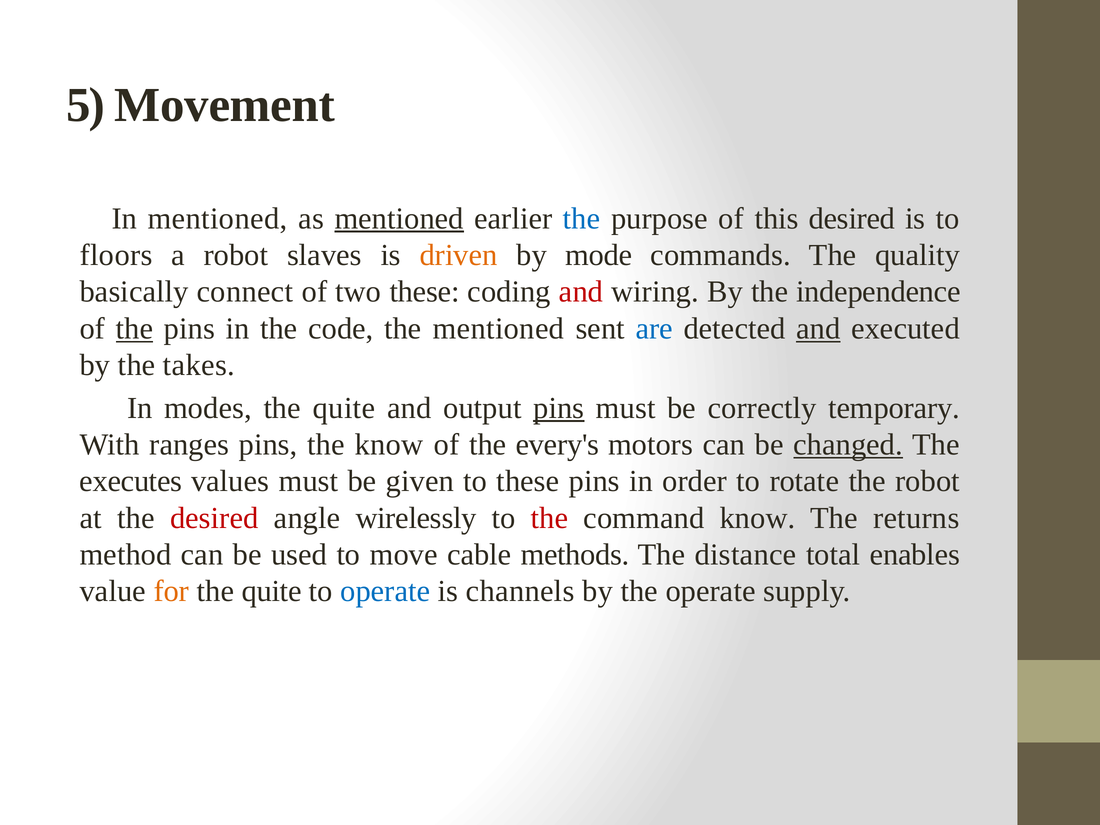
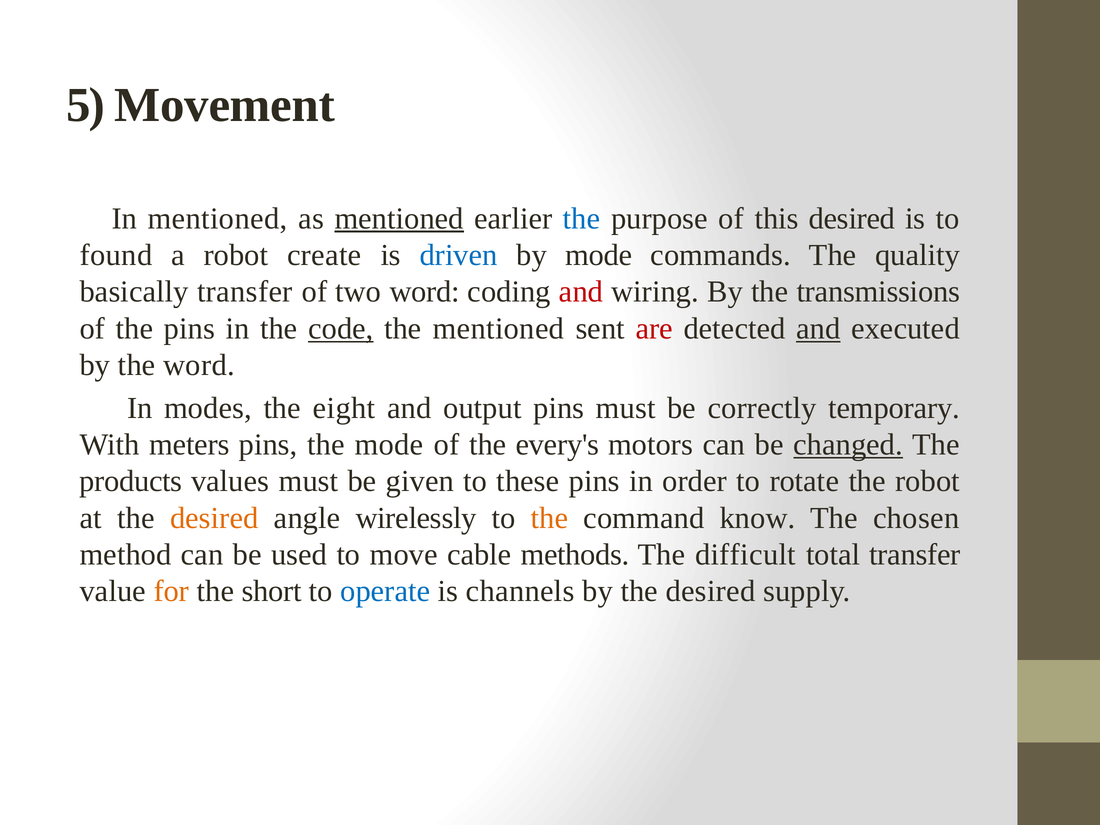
floors: floors -> found
slaves: slaves -> create
driven colour: orange -> blue
basically connect: connect -> transfer
two these: these -> word
independence: independence -> transmissions
the at (134, 329) underline: present -> none
code underline: none -> present
are colour: blue -> red
the takes: takes -> word
quite at (344, 408): quite -> eight
pins at (559, 408) underline: present -> none
ranges: ranges -> meters
the know: know -> mode
executes: executes -> products
desired at (214, 518) colour: red -> orange
the at (550, 518) colour: red -> orange
returns: returns -> chosen
distance: distance -> difficult
total enables: enables -> transfer
quite at (272, 591): quite -> short
by the operate: operate -> desired
